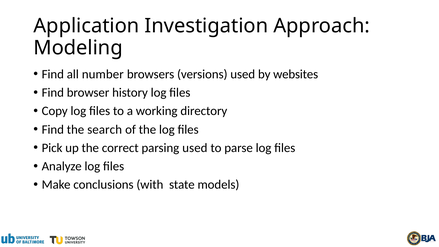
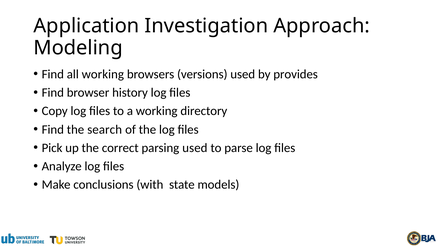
all number: number -> working
websites: websites -> provides
